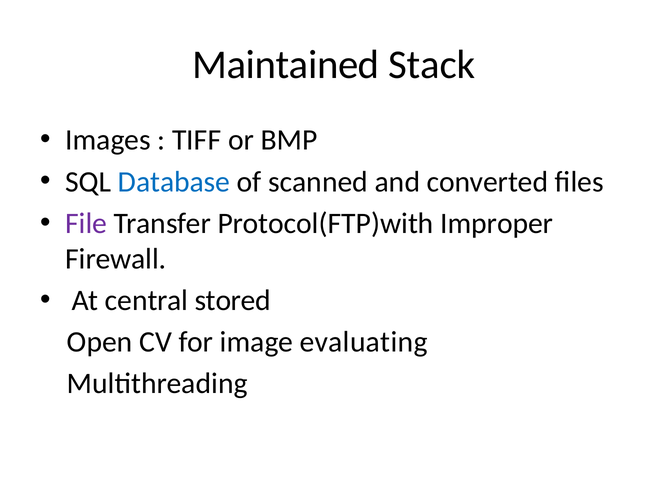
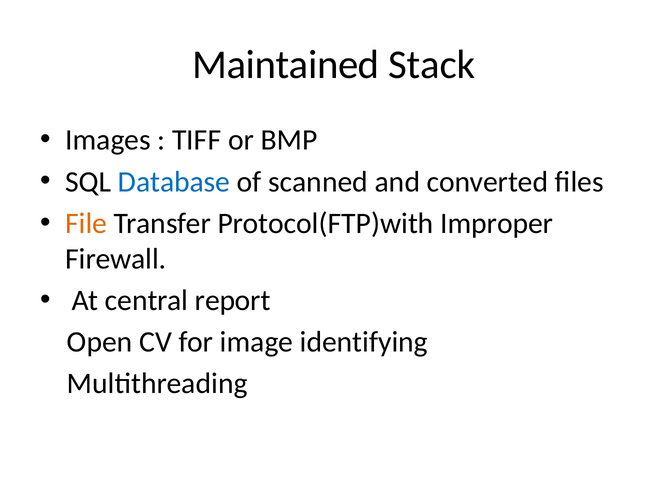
File colour: purple -> orange
stored: stored -> report
evaluating: evaluating -> identifying
